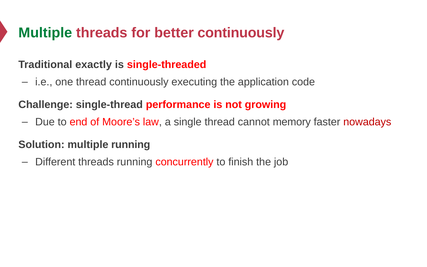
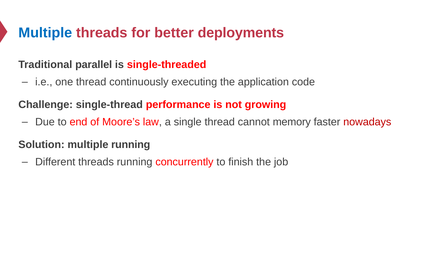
Multiple at (45, 33) colour: green -> blue
better continuously: continuously -> deployments
exactly: exactly -> parallel
